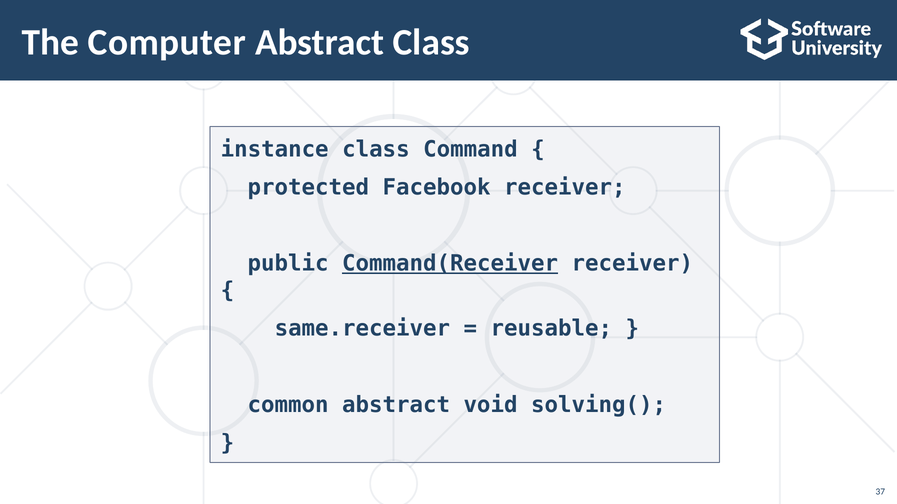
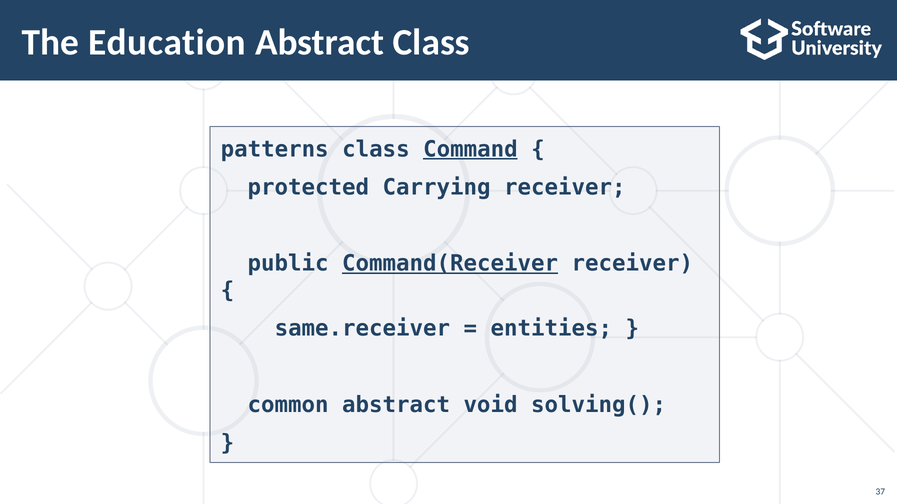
Computer: Computer -> Education
instance: instance -> patterns
Command underline: none -> present
Facebook: Facebook -> Carrying
reusable: reusable -> entities
